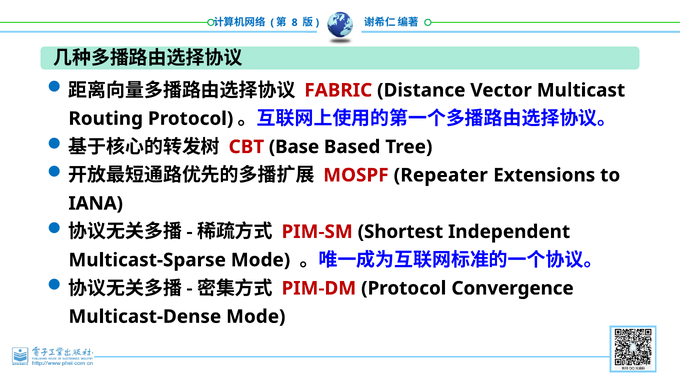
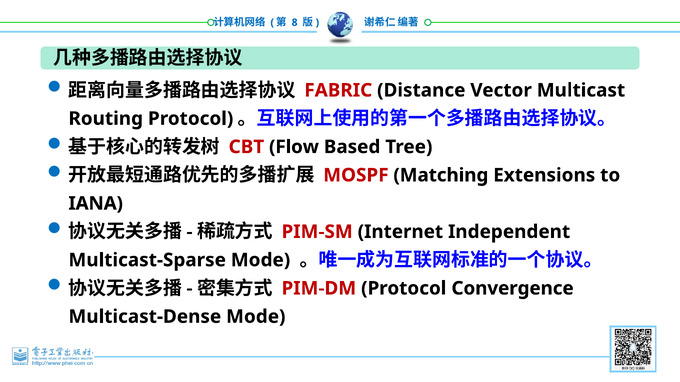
Base: Base -> Flow
Repeater: Repeater -> Matching
Shortest: Shortest -> Internet
